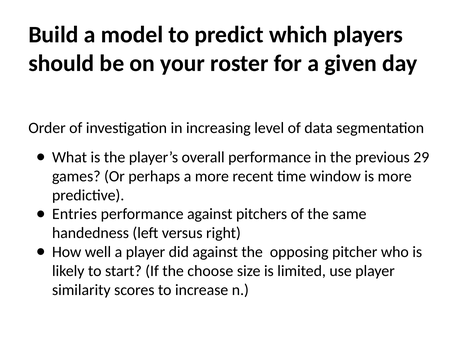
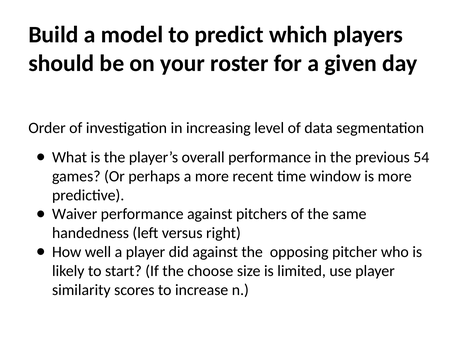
29: 29 -> 54
Entries: Entries -> Waiver
